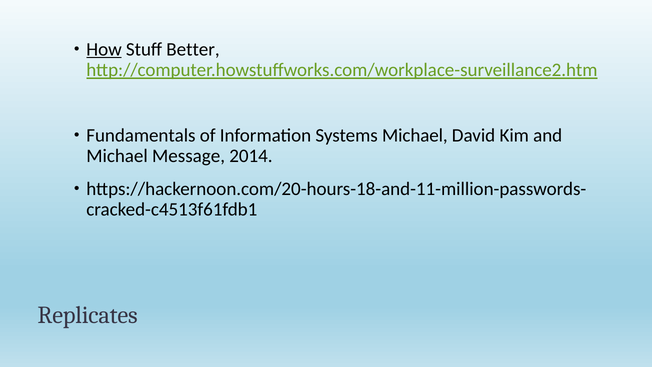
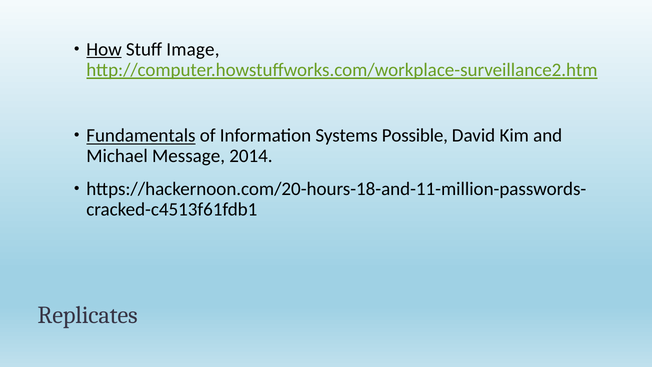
Better: Better -> Image
Fundamentals underline: none -> present
Systems Michael: Michael -> Possible
